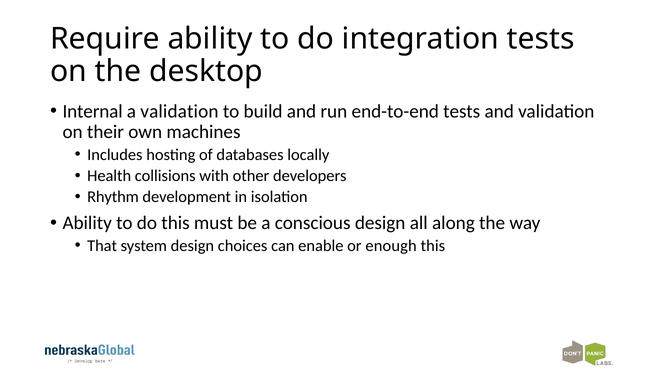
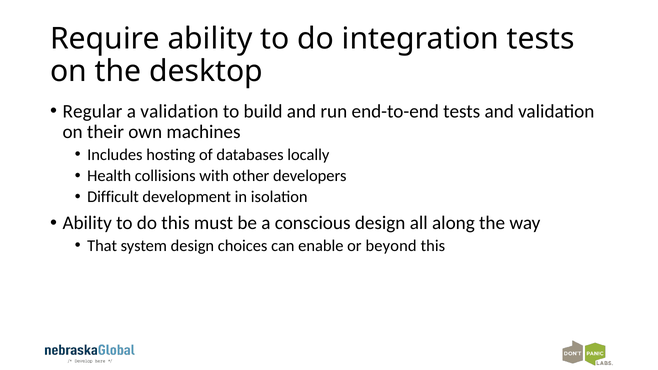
Internal: Internal -> Regular
Rhythm: Rhythm -> Difficult
enough: enough -> beyond
